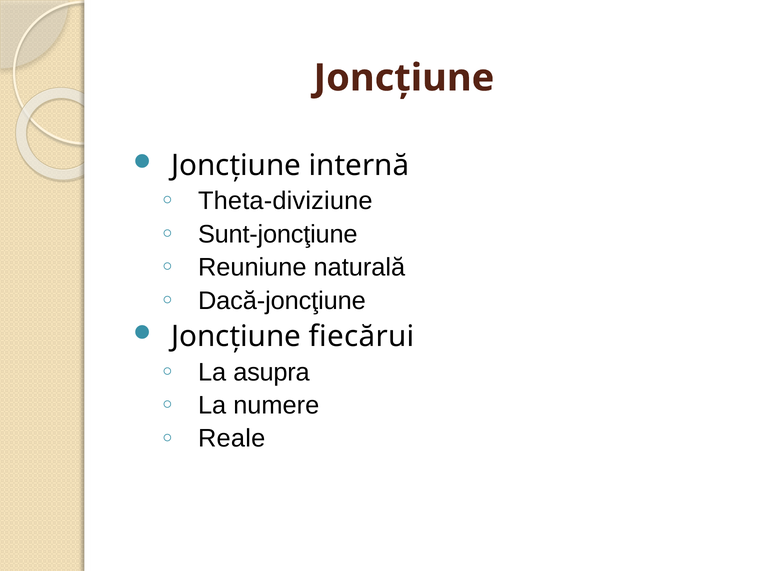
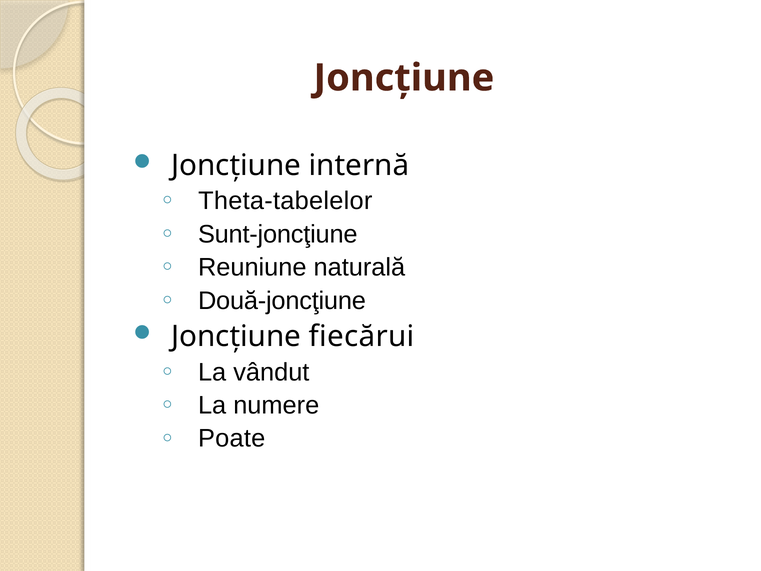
Theta-diviziune: Theta-diviziune -> Theta-tabelelor
Dacă-joncţiune: Dacă-joncţiune -> Două-joncţiune
asupra: asupra -> vândut
Reale: Reale -> Poate
